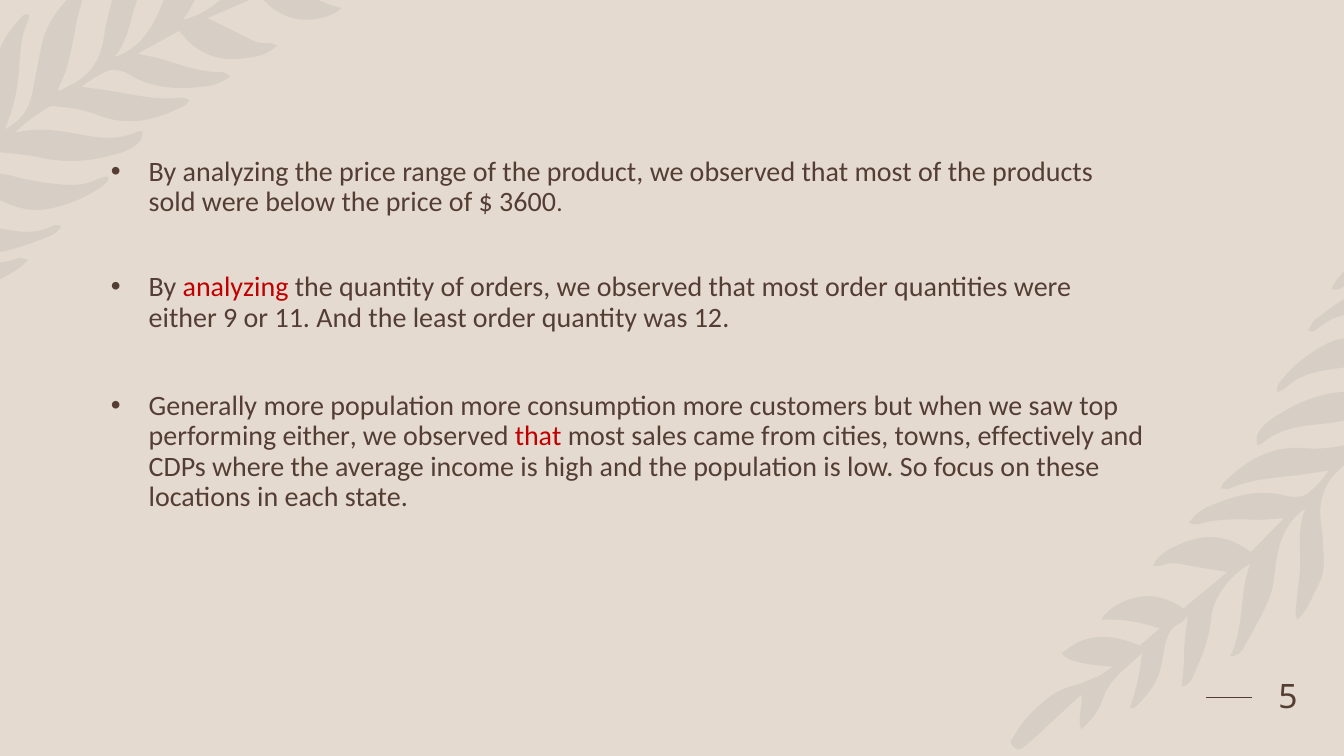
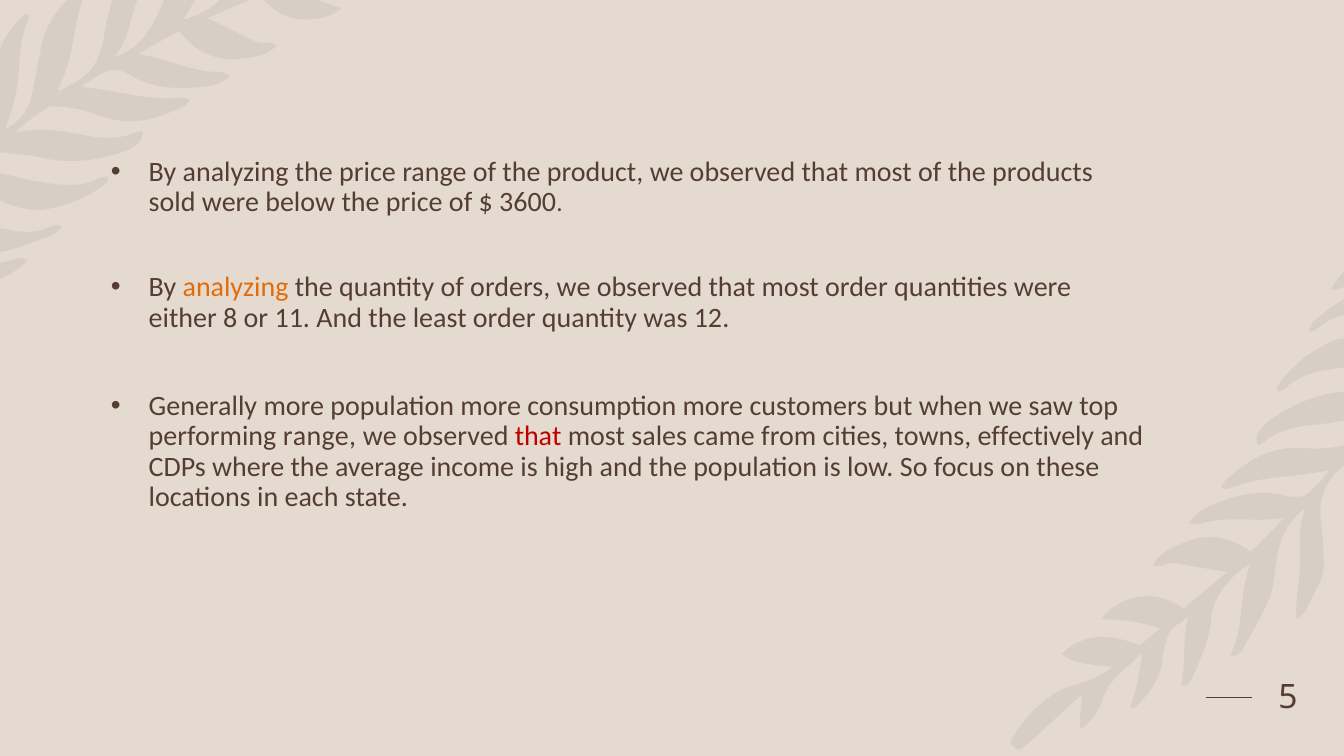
analyzing at (236, 288) colour: red -> orange
9: 9 -> 8
performing either: either -> range
